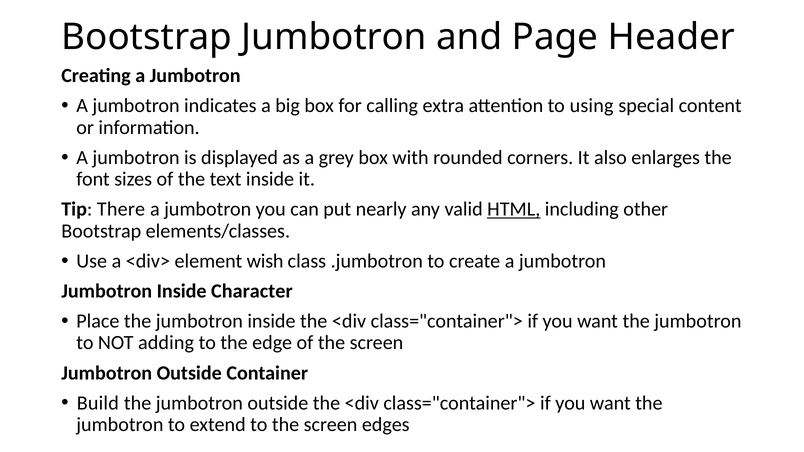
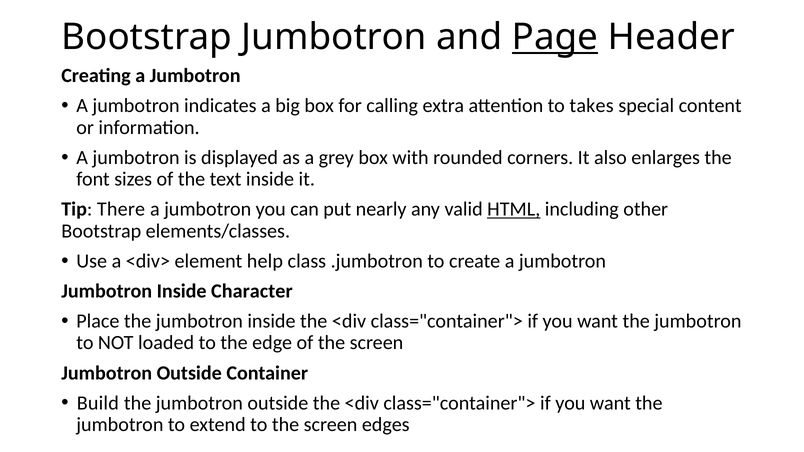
Page underline: none -> present
using: using -> takes
wish: wish -> help
adding: adding -> loaded
